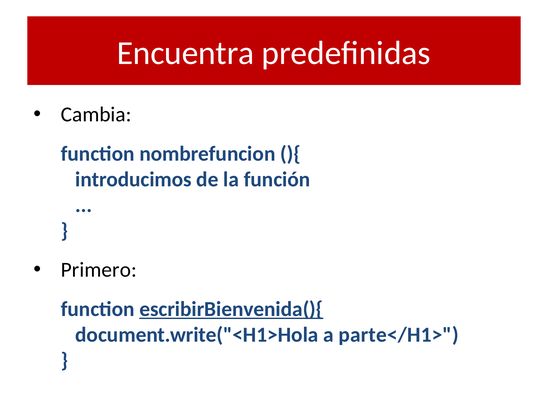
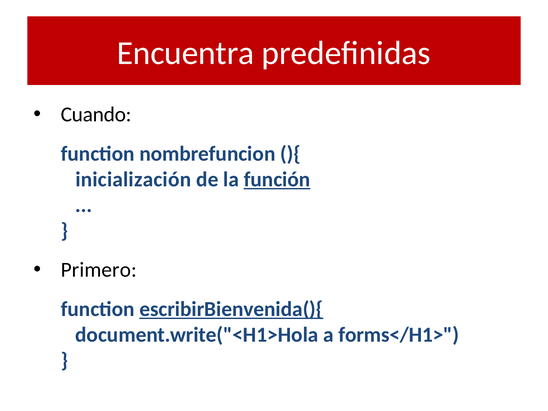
Cambia: Cambia -> Cuando
introducimos: introducimos -> inicialización
función underline: none -> present
parte</H1>: parte</H1> -> forms</H1>
